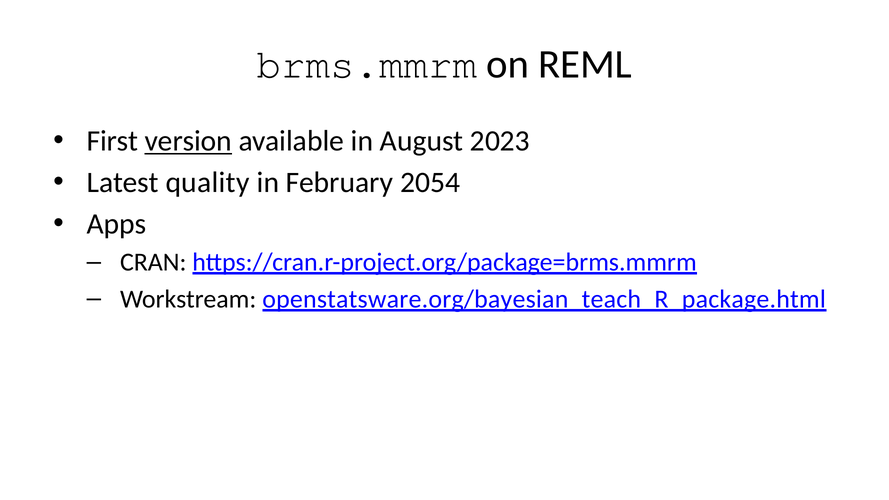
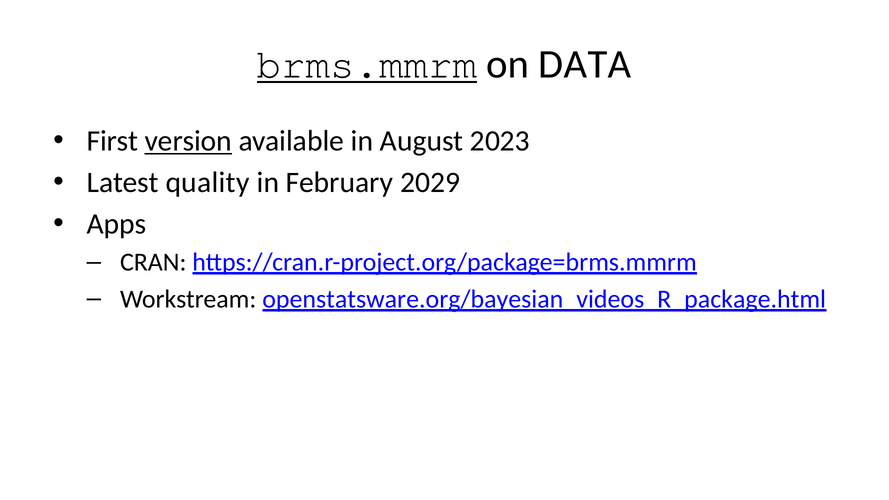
brms.mmrm underline: none -> present
REML: REML -> DATA
2054: 2054 -> 2029
openstatsware.org/bayesian_teach_R_package.html: openstatsware.org/bayesian_teach_R_package.html -> openstatsware.org/bayesian_videos_R_package.html
